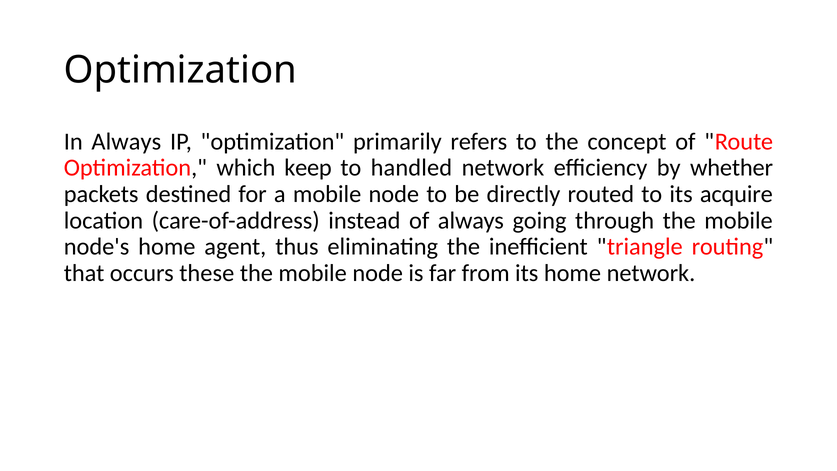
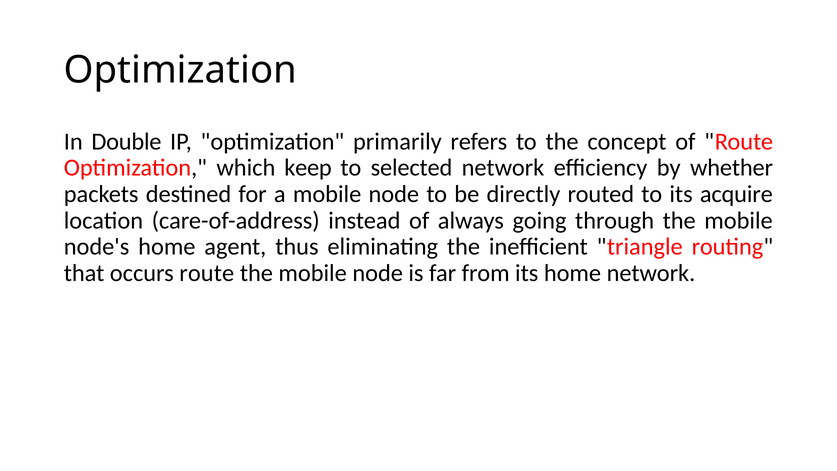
In Always: Always -> Double
handled: handled -> selected
occurs these: these -> route
